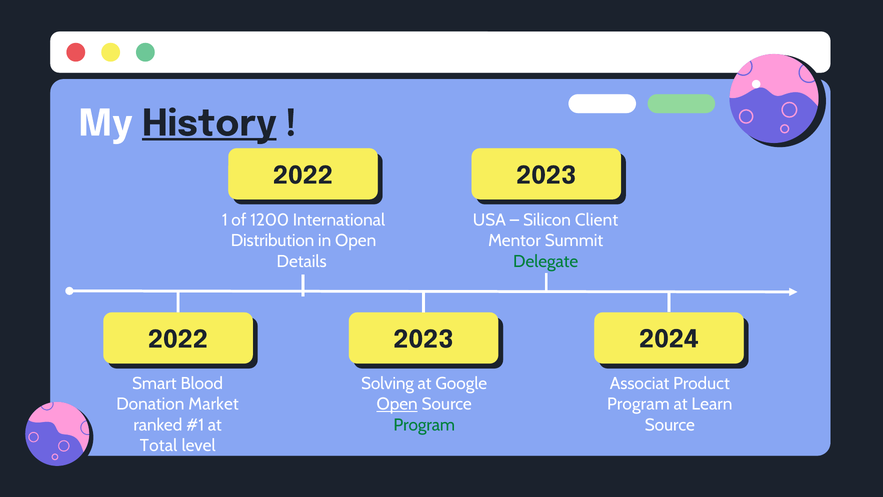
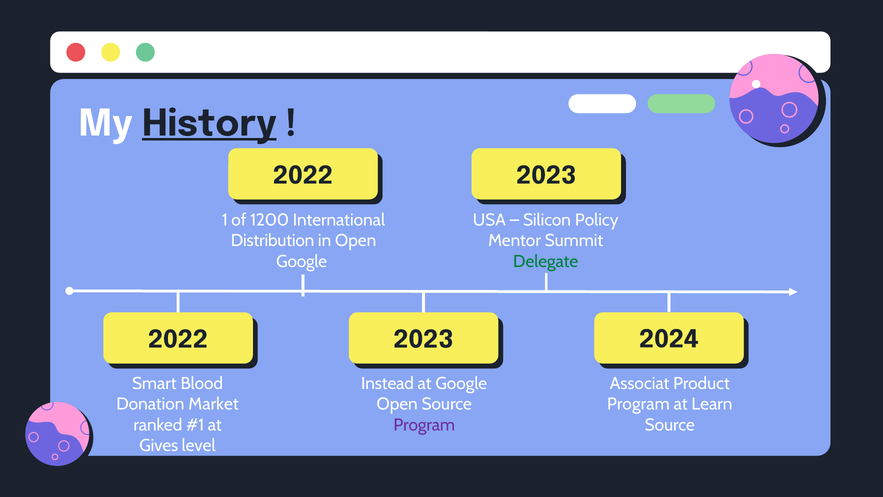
Client: Client -> Policy
Details at (302, 261): Details -> Google
Solving: Solving -> Instead
Open at (397, 404) underline: present -> none
Program at (424, 425) colour: green -> purple
Total: Total -> Gives
